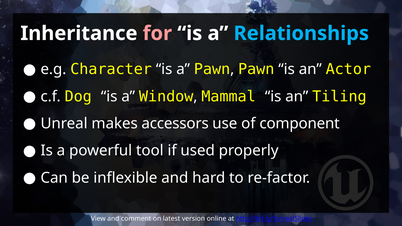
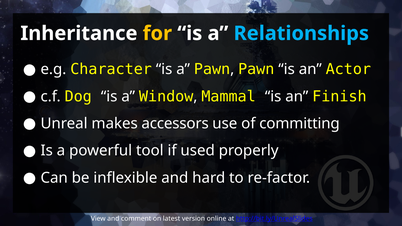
for colour: pink -> yellow
Tiling: Tiling -> Finish
component: component -> committing
